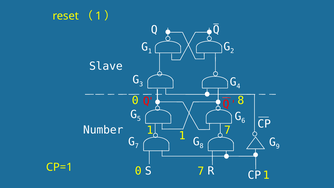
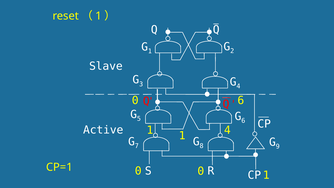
0 8: 8 -> 6
Number: Number -> Active
1 7: 7 -> 4
7 at (201, 171): 7 -> 0
